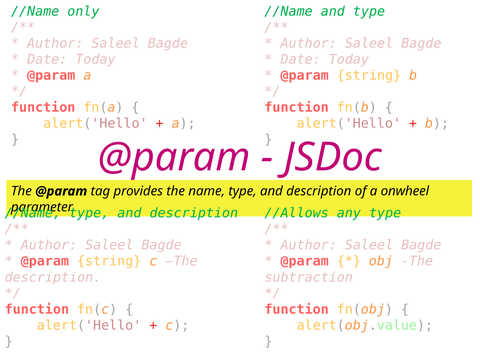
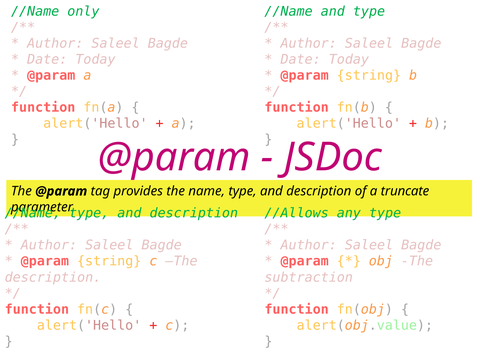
onwheel: onwheel -> truncate
